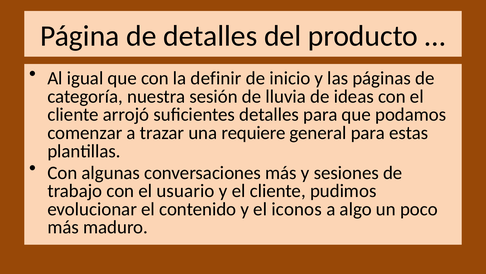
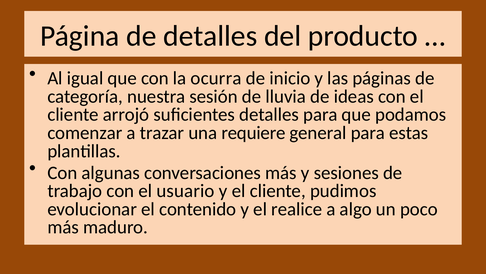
definir: definir -> ocurra
iconos: iconos -> realice
